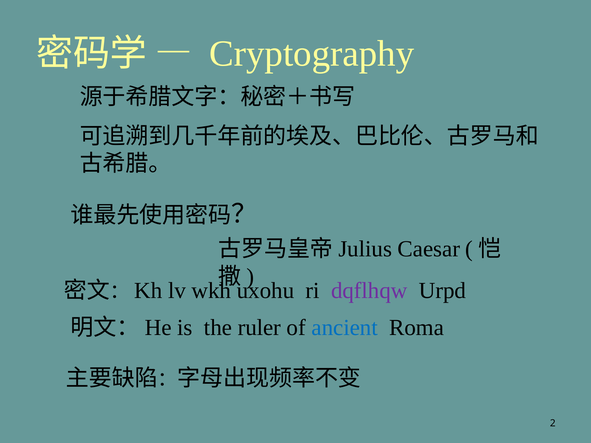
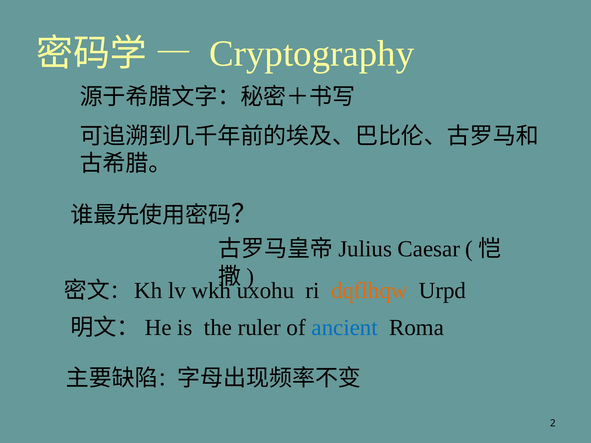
dqflhqw colour: purple -> orange
